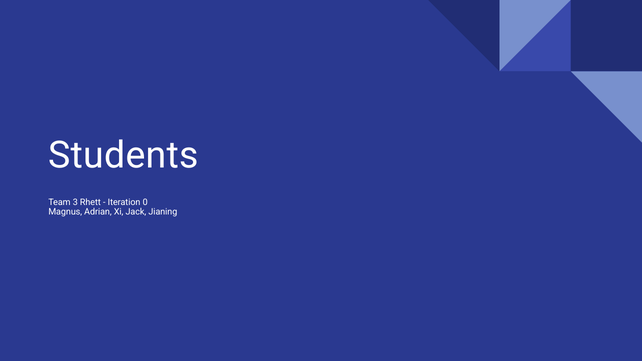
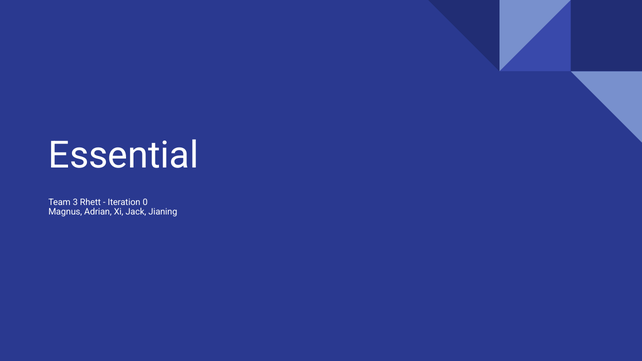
Students: Students -> Essential
